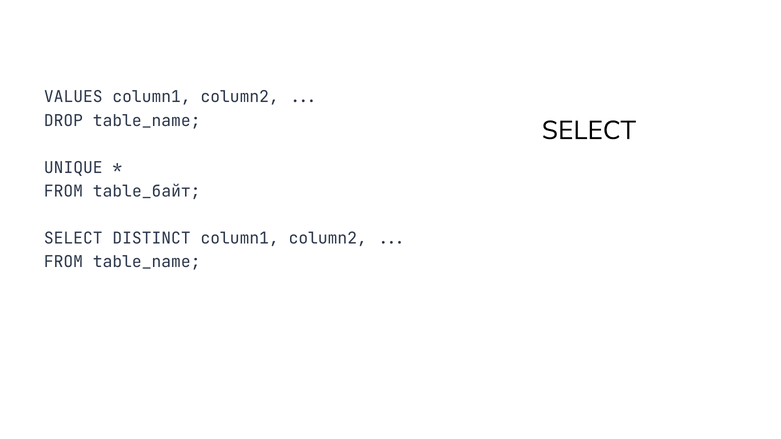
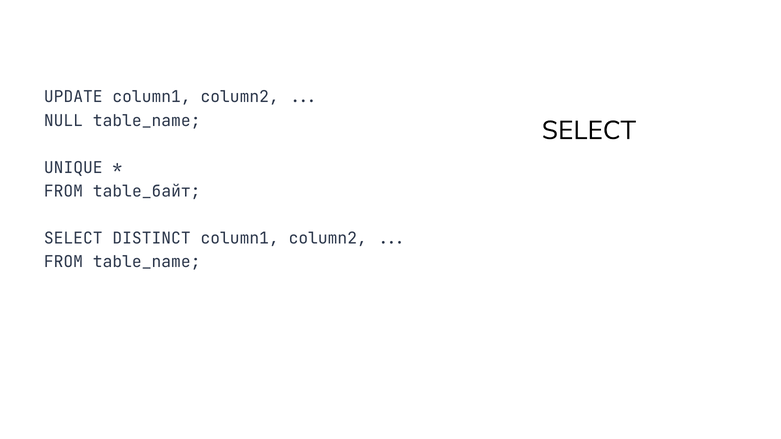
VALUES: VALUES -> UPDATE
DROP: DROP -> NULL
